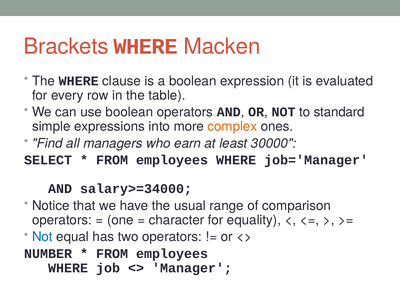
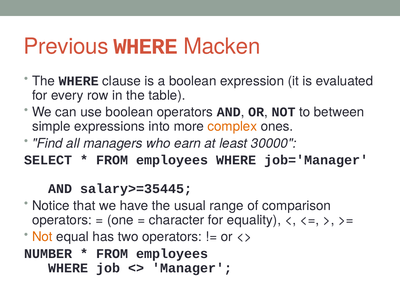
Brackets: Brackets -> Previous
standard: standard -> between
salary>=34000: salary>=34000 -> salary>=35445
Not at (42, 237) colour: blue -> orange
